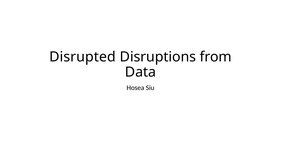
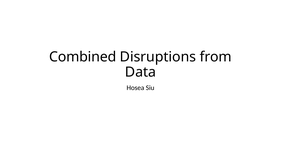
Disrupted: Disrupted -> Combined
